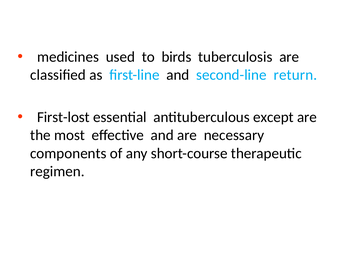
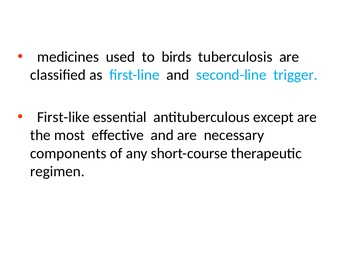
return: return -> trigger
First-lost: First-lost -> First-like
